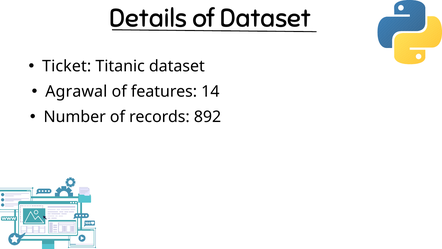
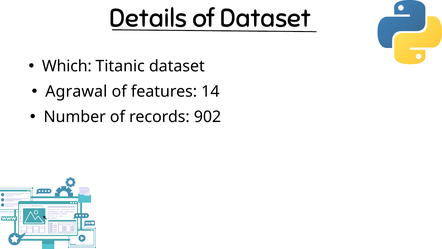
Ticket: Ticket -> Which
892: 892 -> 902
